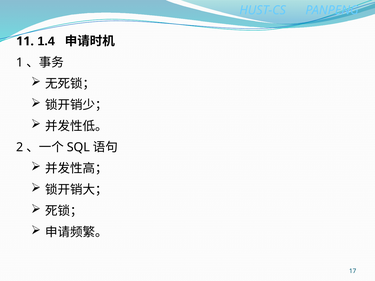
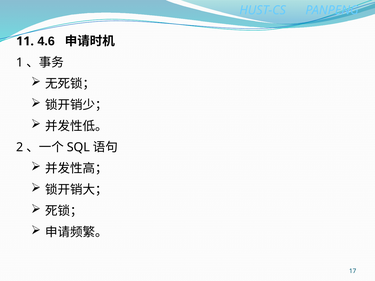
1.4: 1.4 -> 4.6
